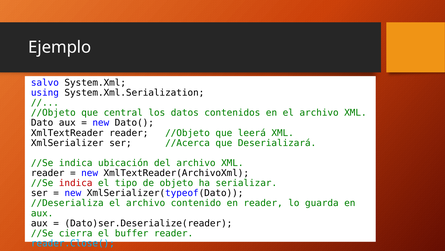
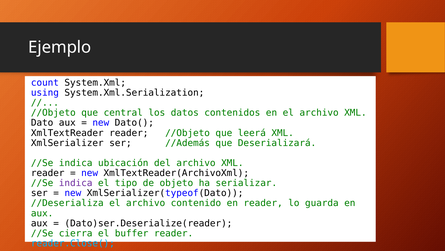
salvo: salvo -> count
//Acerca: //Acerca -> //Además
indica at (76, 183) colour: red -> purple
